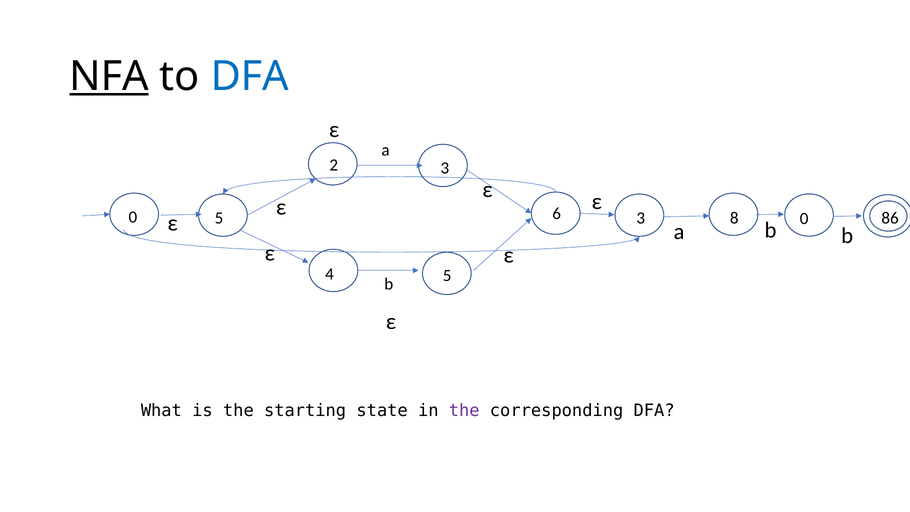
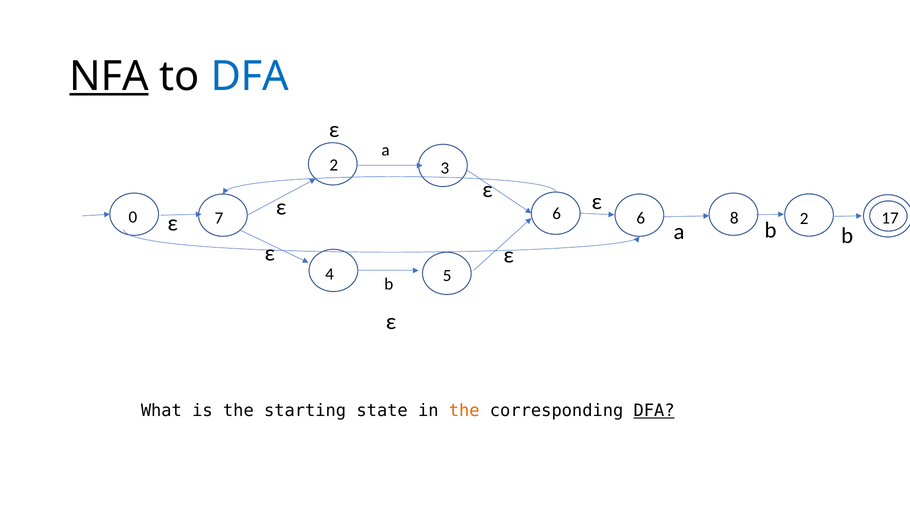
ε 0: 0 -> 2
6 3: 3 -> 6
86: 86 -> 17
0 5: 5 -> 7
the at (464, 410) colour: purple -> orange
DFA at (654, 410) underline: none -> present
